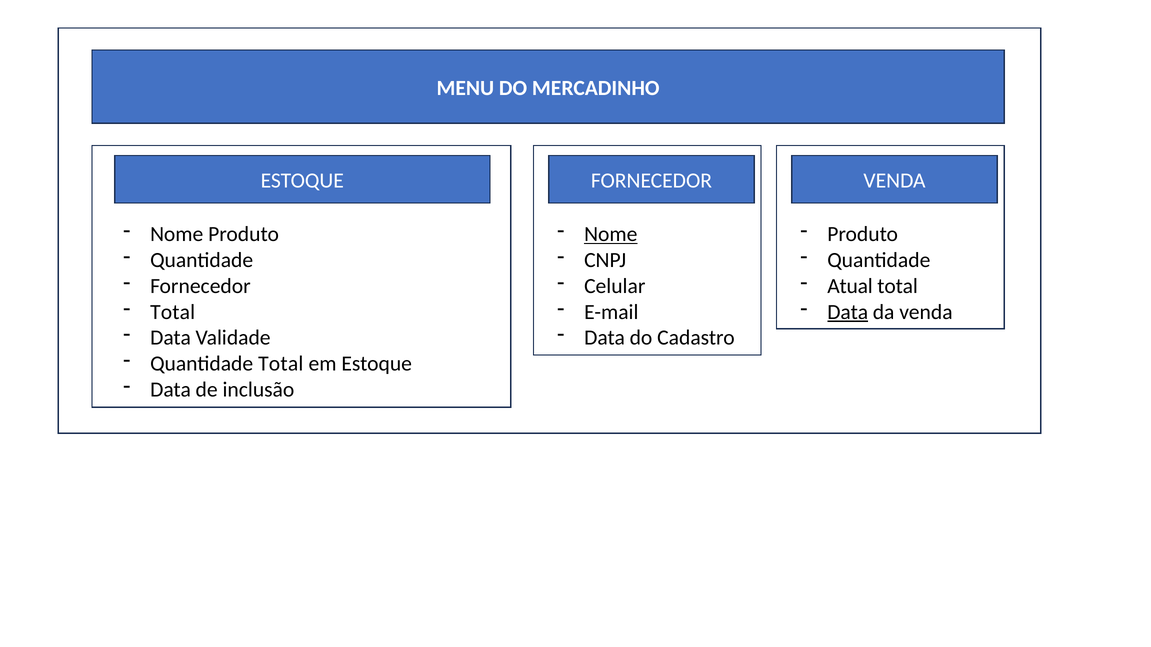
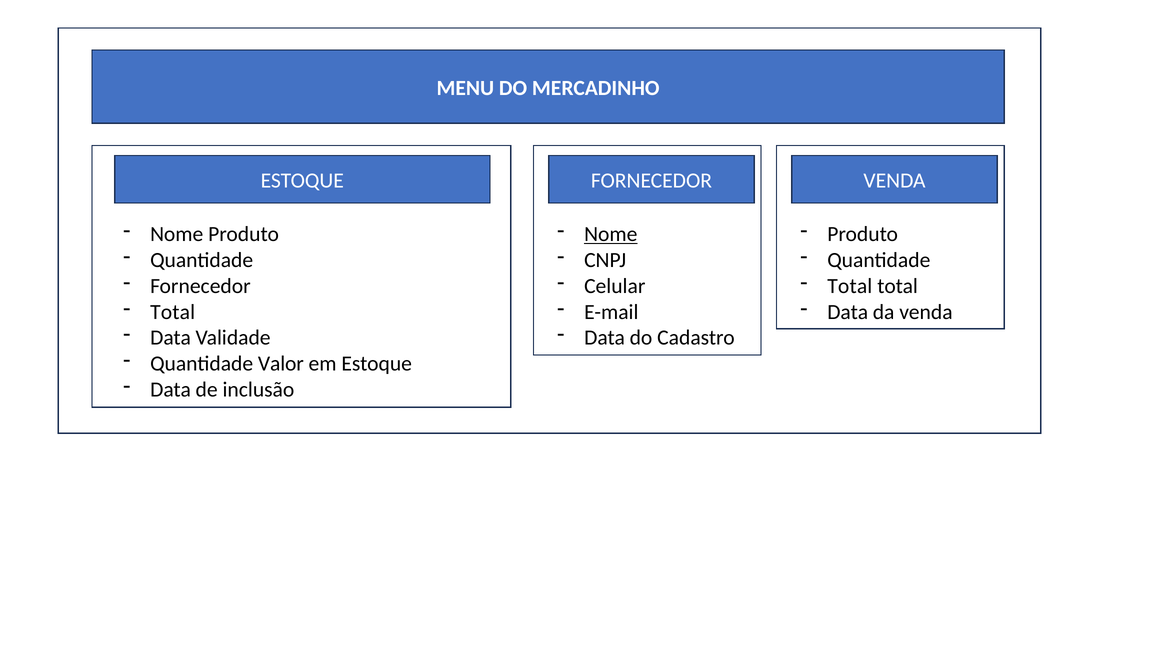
Atual at (850, 286): Atual -> Total
Data at (848, 312) underline: present -> none
Quantidade Total: Total -> Valor
